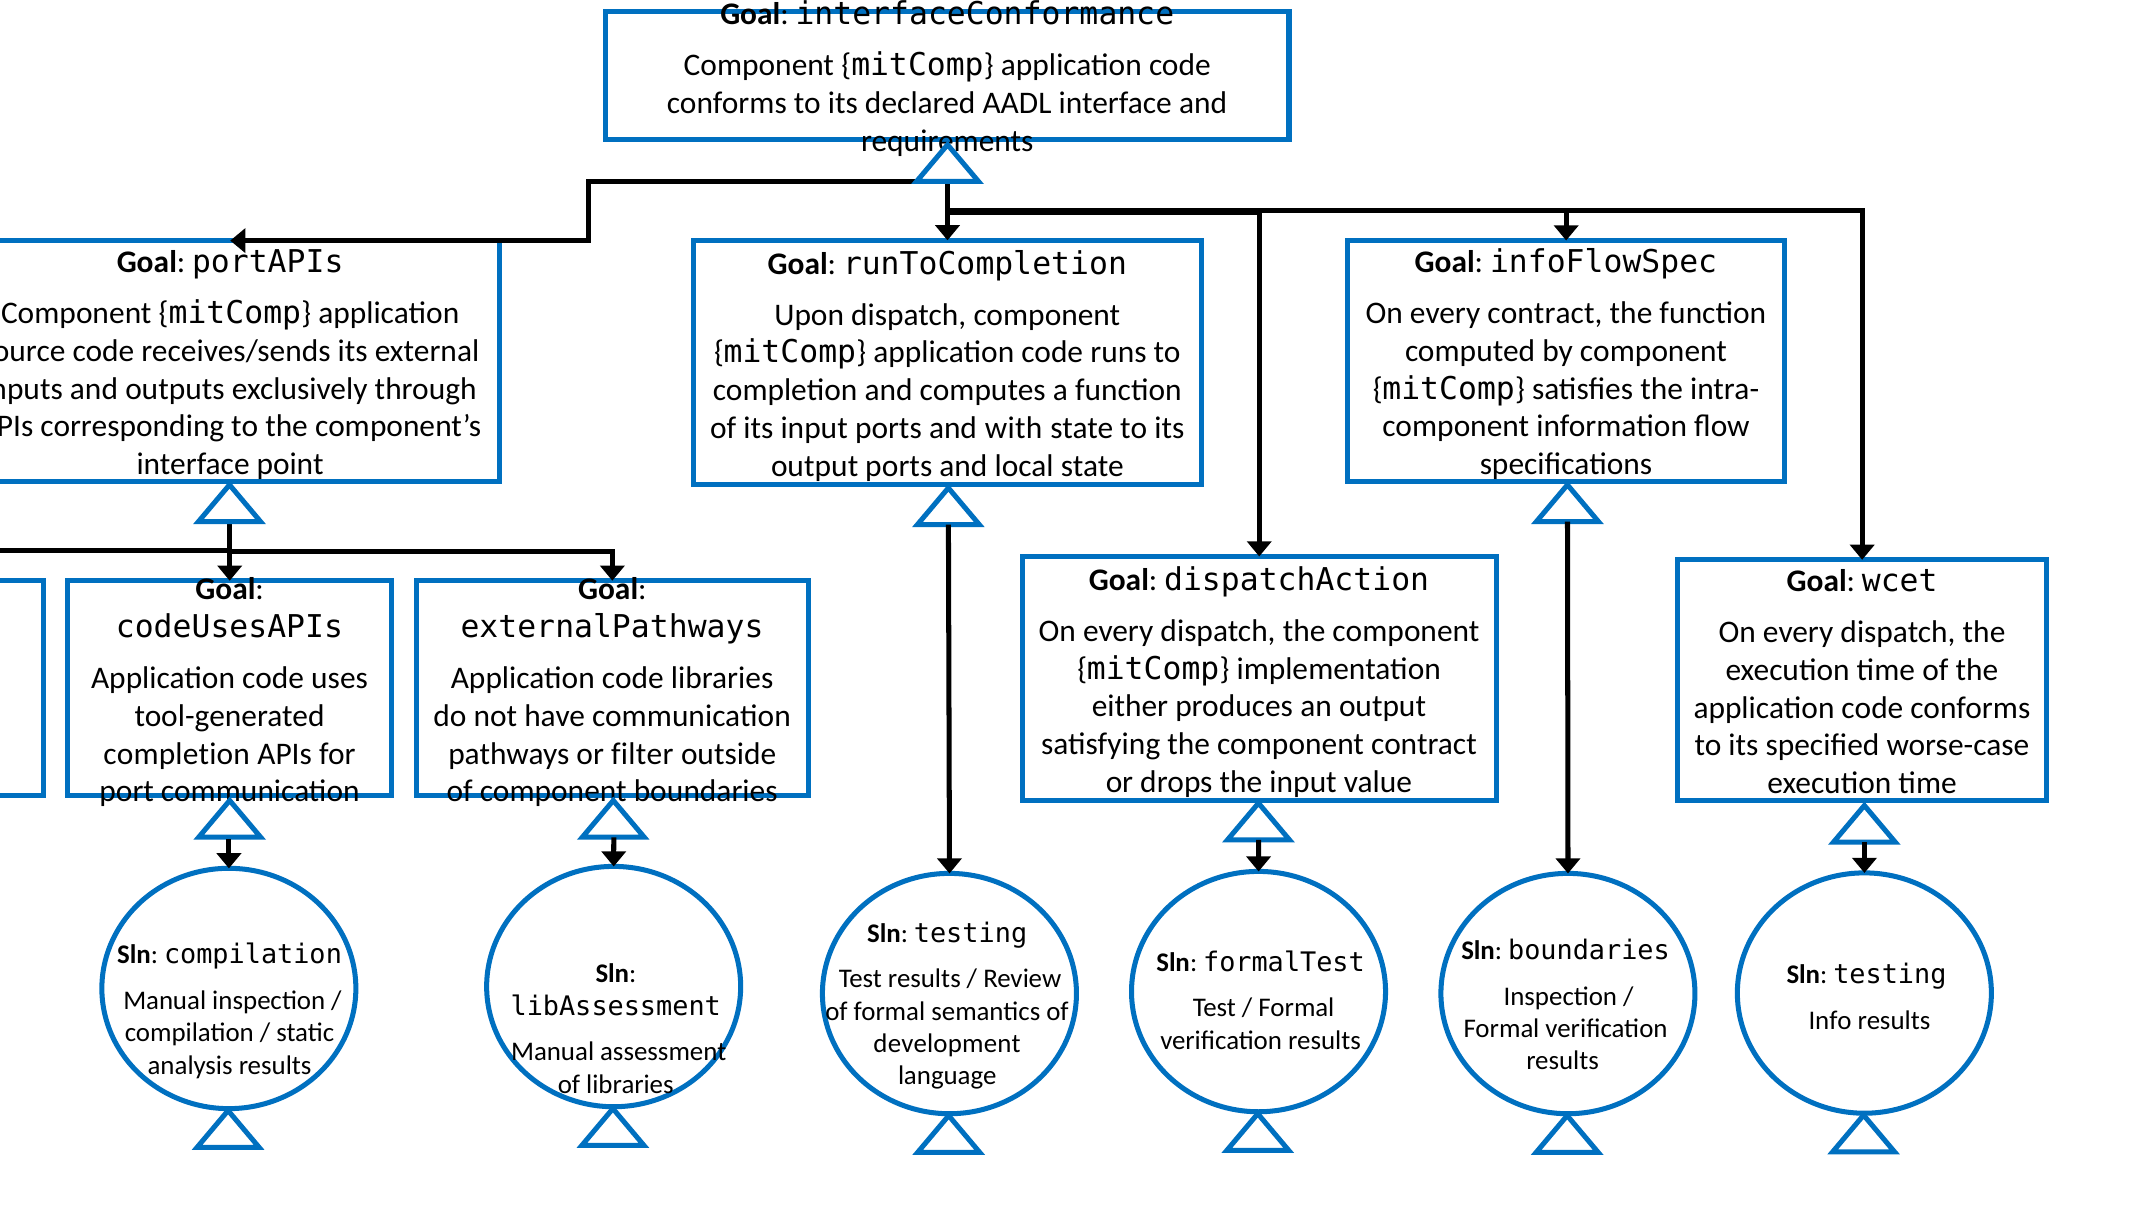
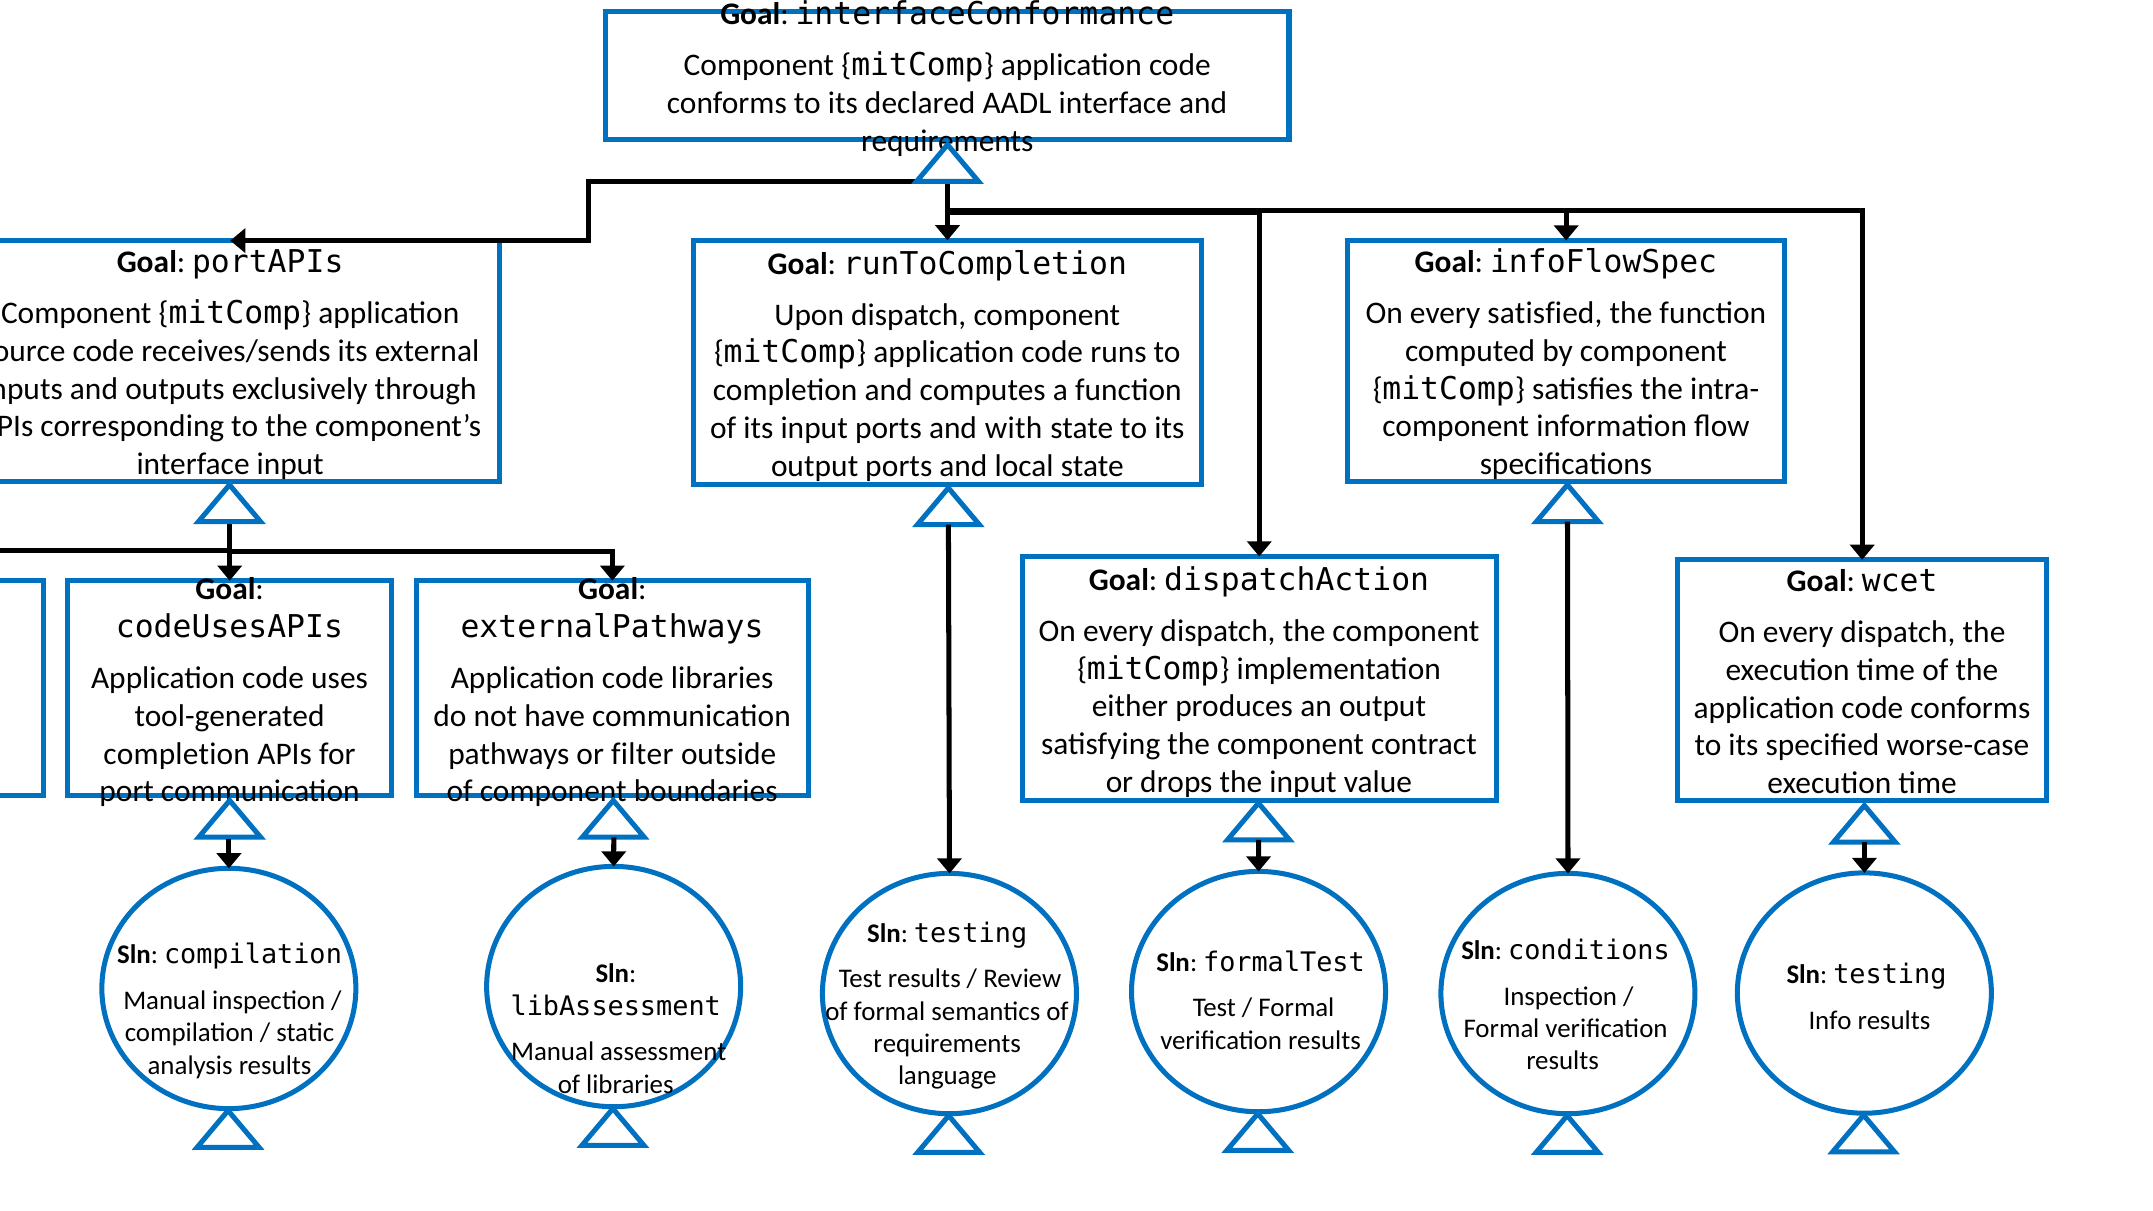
every contract: contract -> satisfied
interface point: point -> input
Sln boundaries: boundaries -> conditions
development at (947, 1044): development -> requirements
